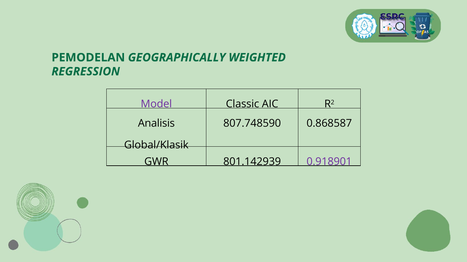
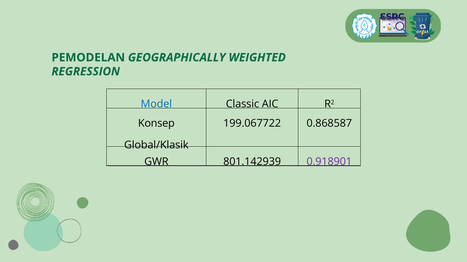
Model colour: purple -> blue
Analisis: Analisis -> Konsep
807.748590: 807.748590 -> 199.067722
